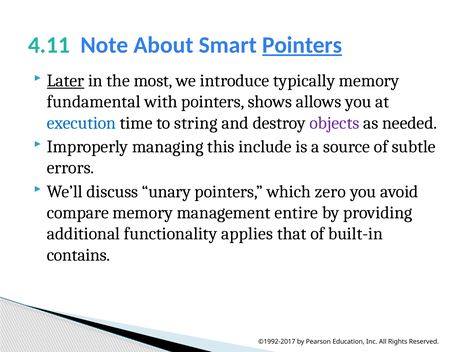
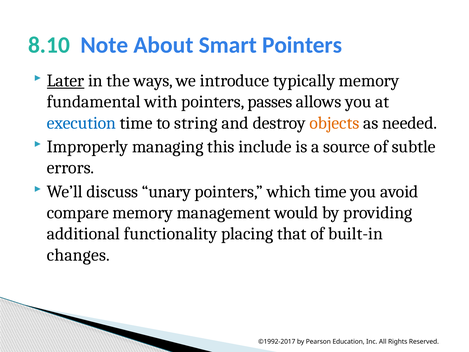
4.11: 4.11 -> 8.10
Pointers at (302, 45) underline: present -> none
most: most -> ways
shows: shows -> passes
objects colour: purple -> orange
which zero: zero -> time
entire: entire -> would
applies: applies -> placing
contains: contains -> changes
